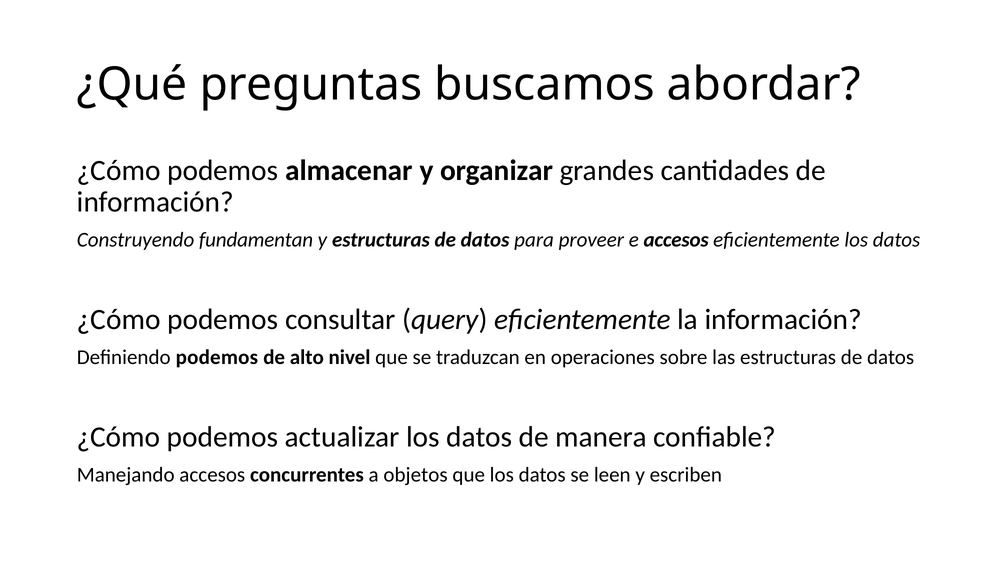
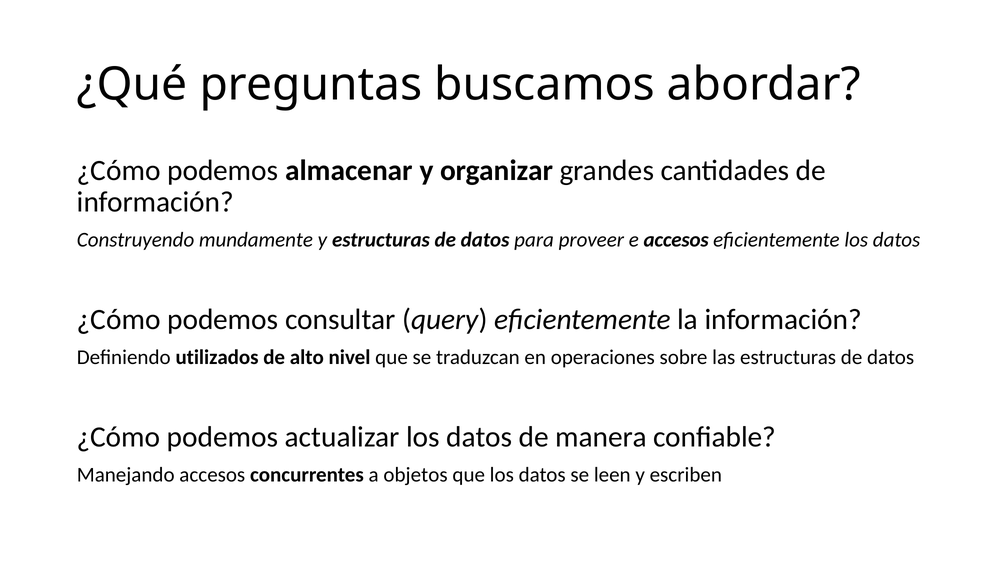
fundamentan: fundamentan -> mundamente
Definiendo podemos: podemos -> utilizados
